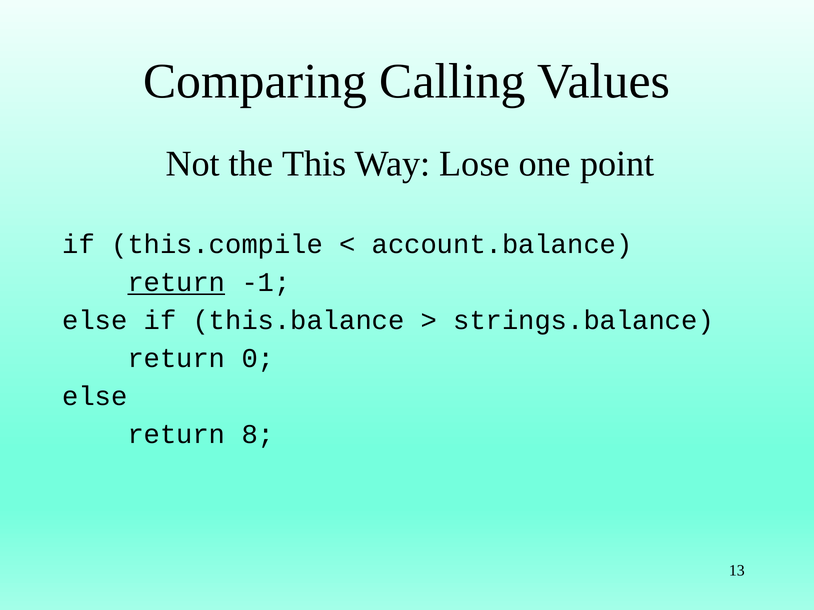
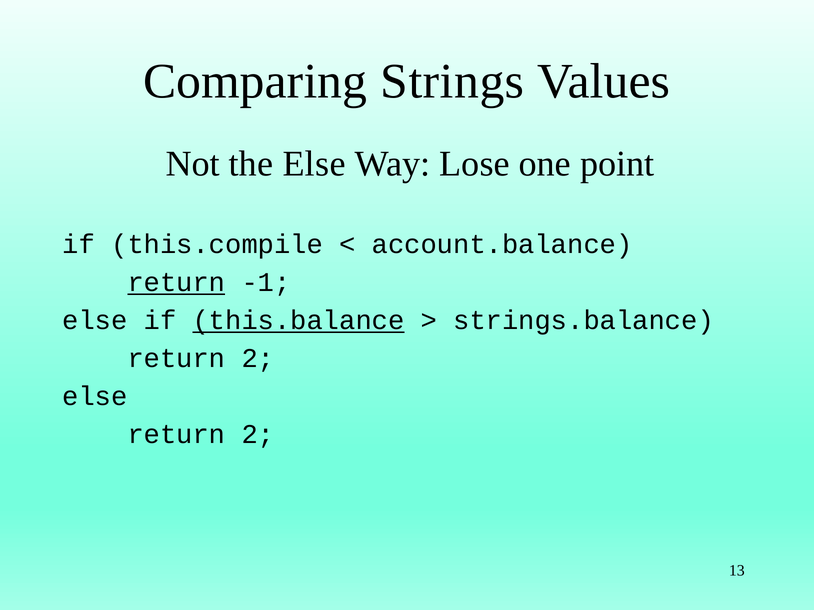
Calling: Calling -> Strings
the This: This -> Else
this.balance underline: none -> present
0 at (258, 359): 0 -> 2
8 at (258, 435): 8 -> 2
